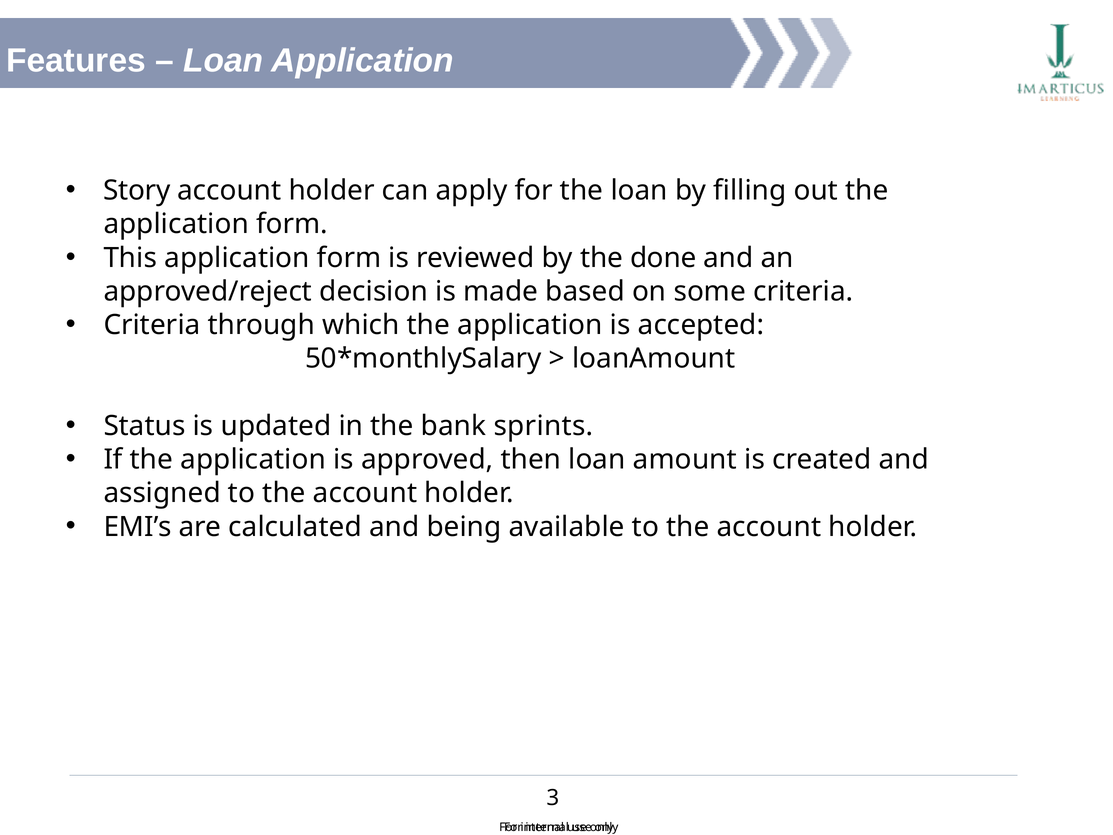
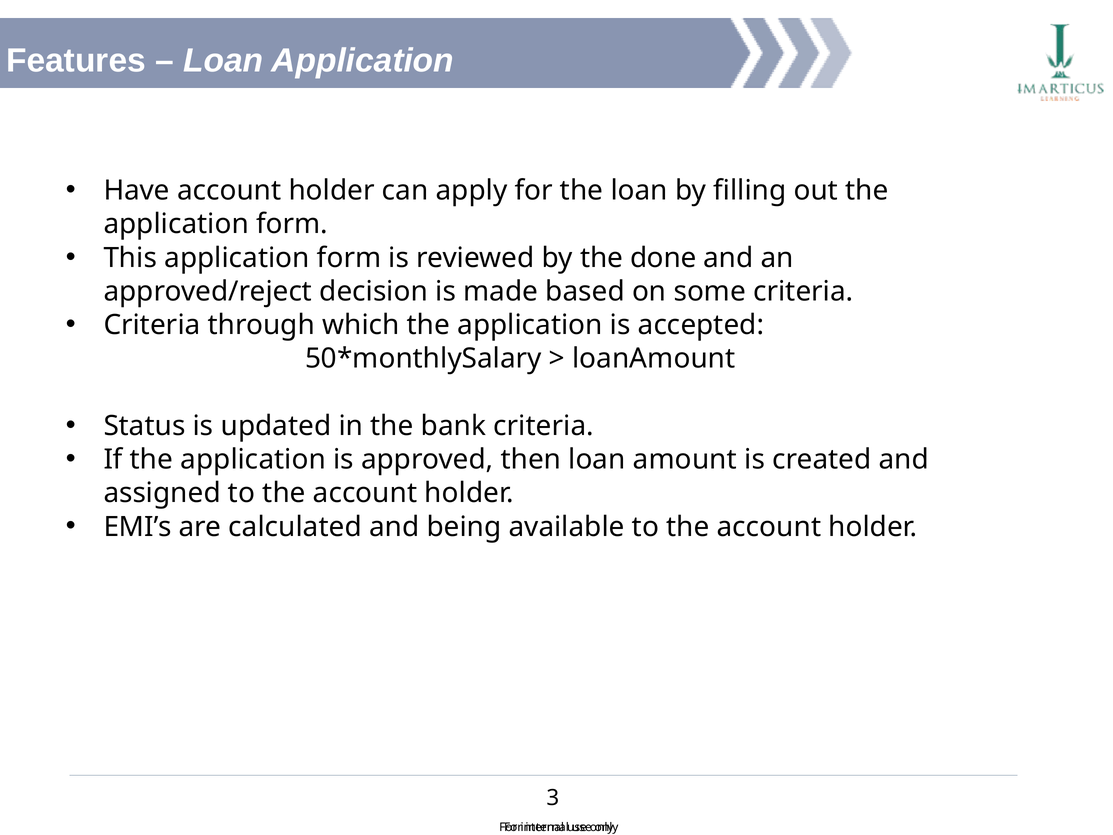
Story: Story -> Have
bank sprints: sprints -> criteria
